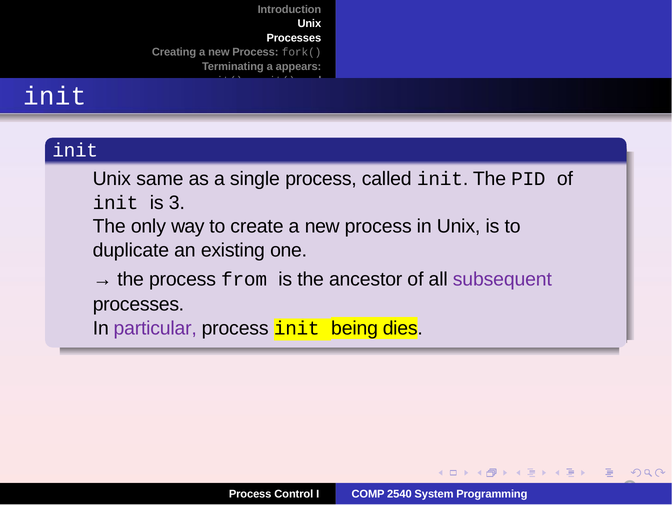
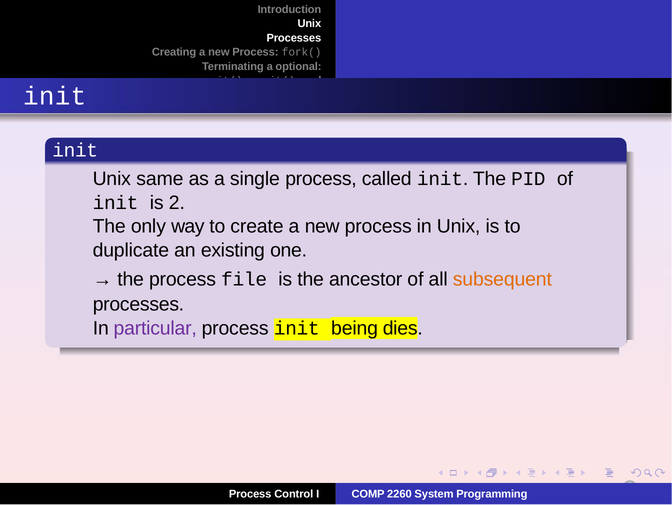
appears: appears -> optional
3: 3 -> 2
from: from -> file
subsequent colour: purple -> orange
2540: 2540 -> 2260
